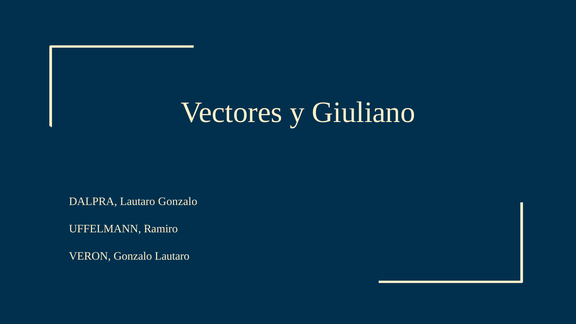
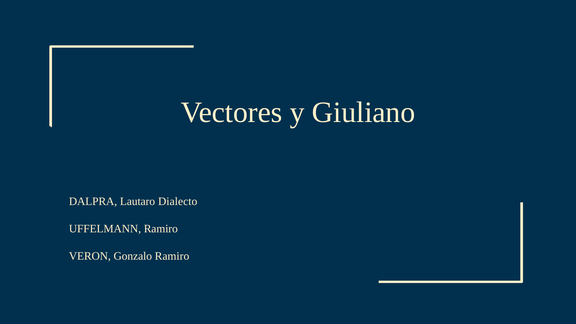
Lautaro Gonzalo: Gonzalo -> Dialecto
Gonzalo Lautaro: Lautaro -> Ramiro
